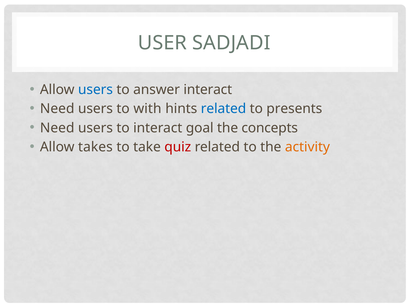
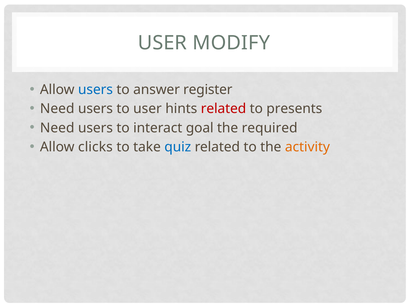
SADJADI: SADJADI -> MODIFY
answer interact: interact -> register
to with: with -> user
related at (224, 109) colour: blue -> red
concepts: concepts -> required
takes: takes -> clicks
quiz colour: red -> blue
